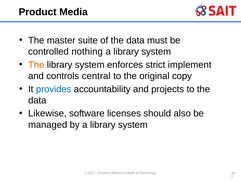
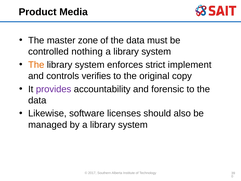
suite: suite -> zone
central: central -> verifies
provides colour: blue -> purple
projects: projects -> forensic
